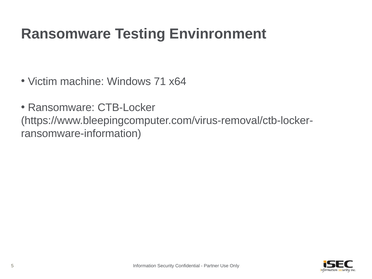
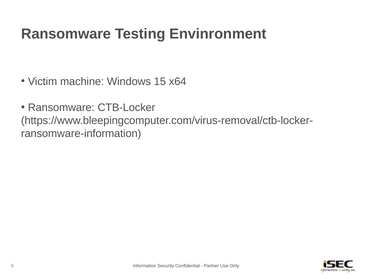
71: 71 -> 15
